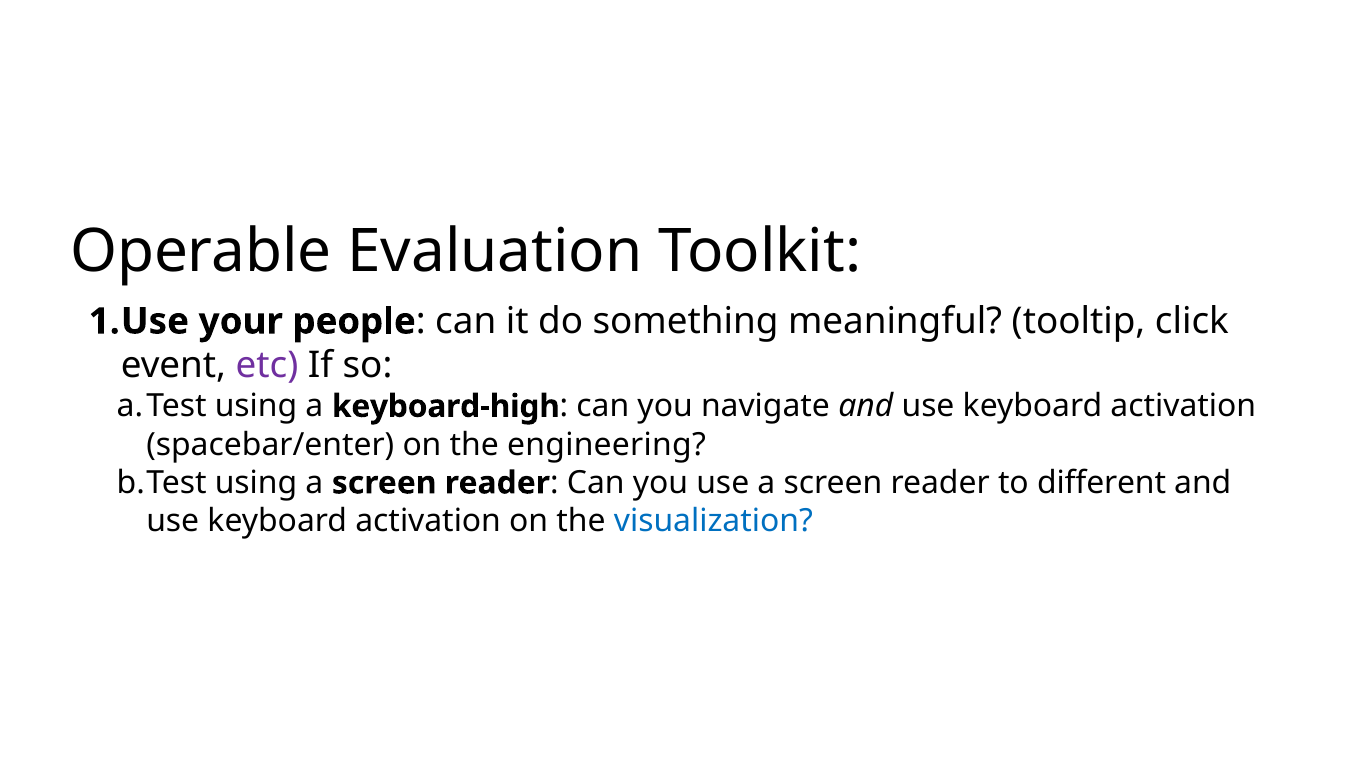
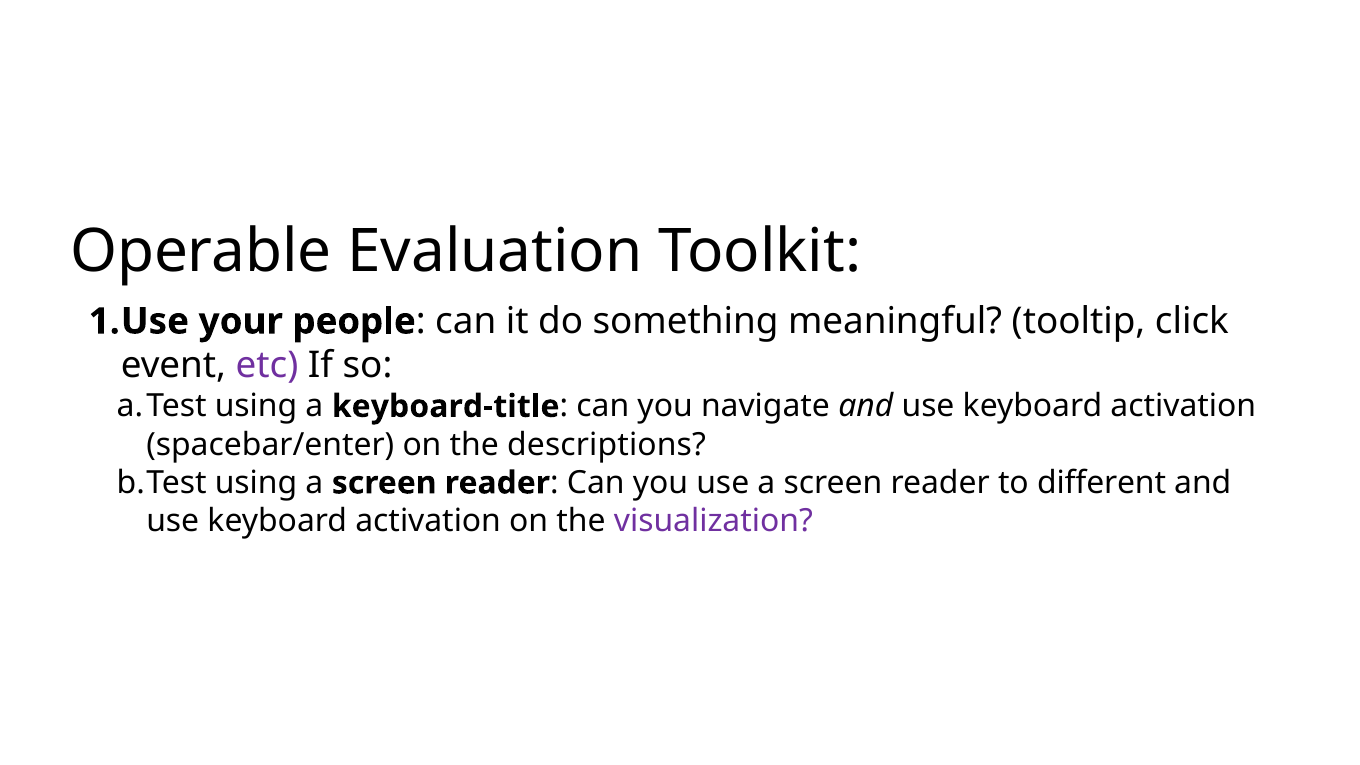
keyboard-high: keyboard-high -> keyboard-title
engineering: engineering -> descriptions
visualization colour: blue -> purple
